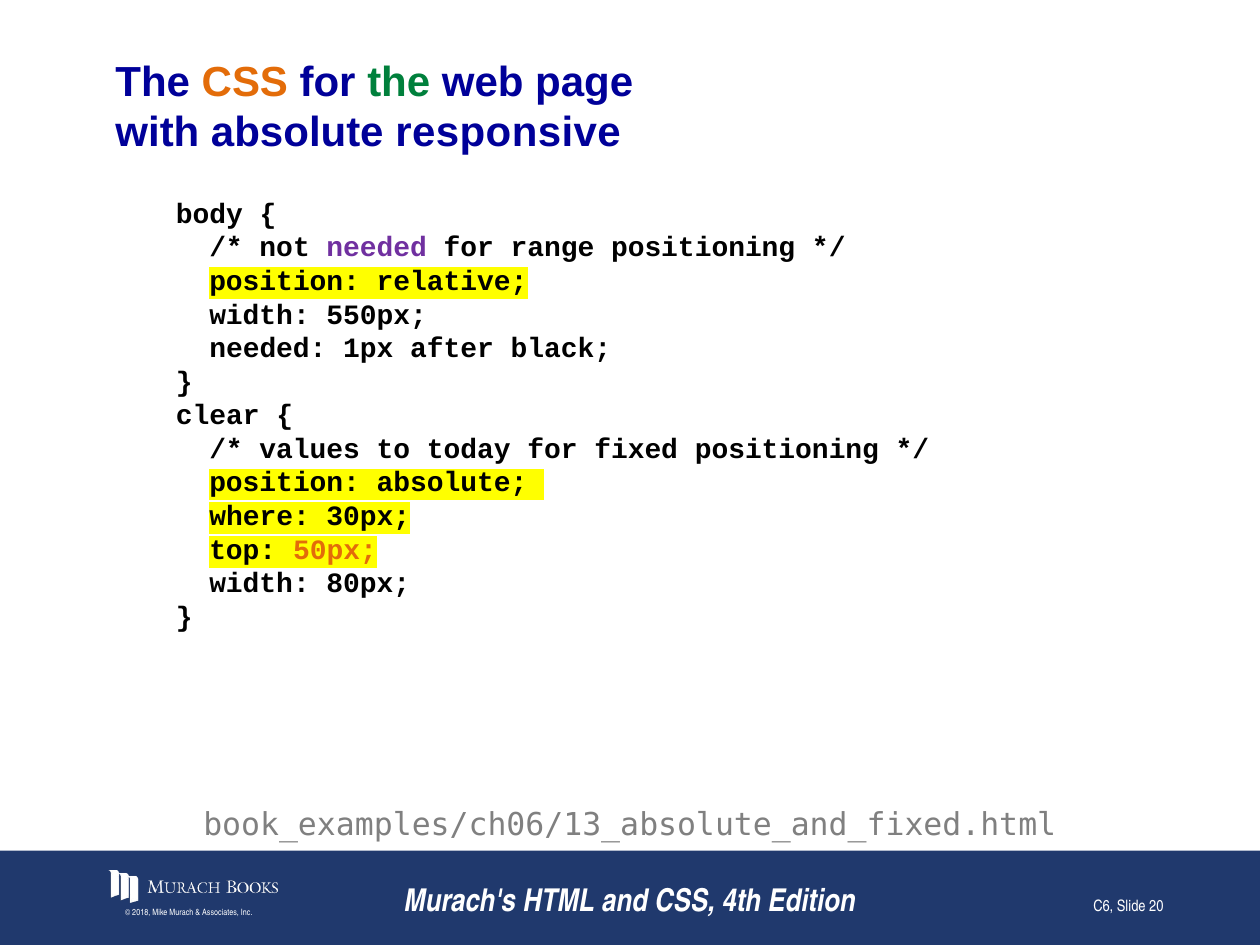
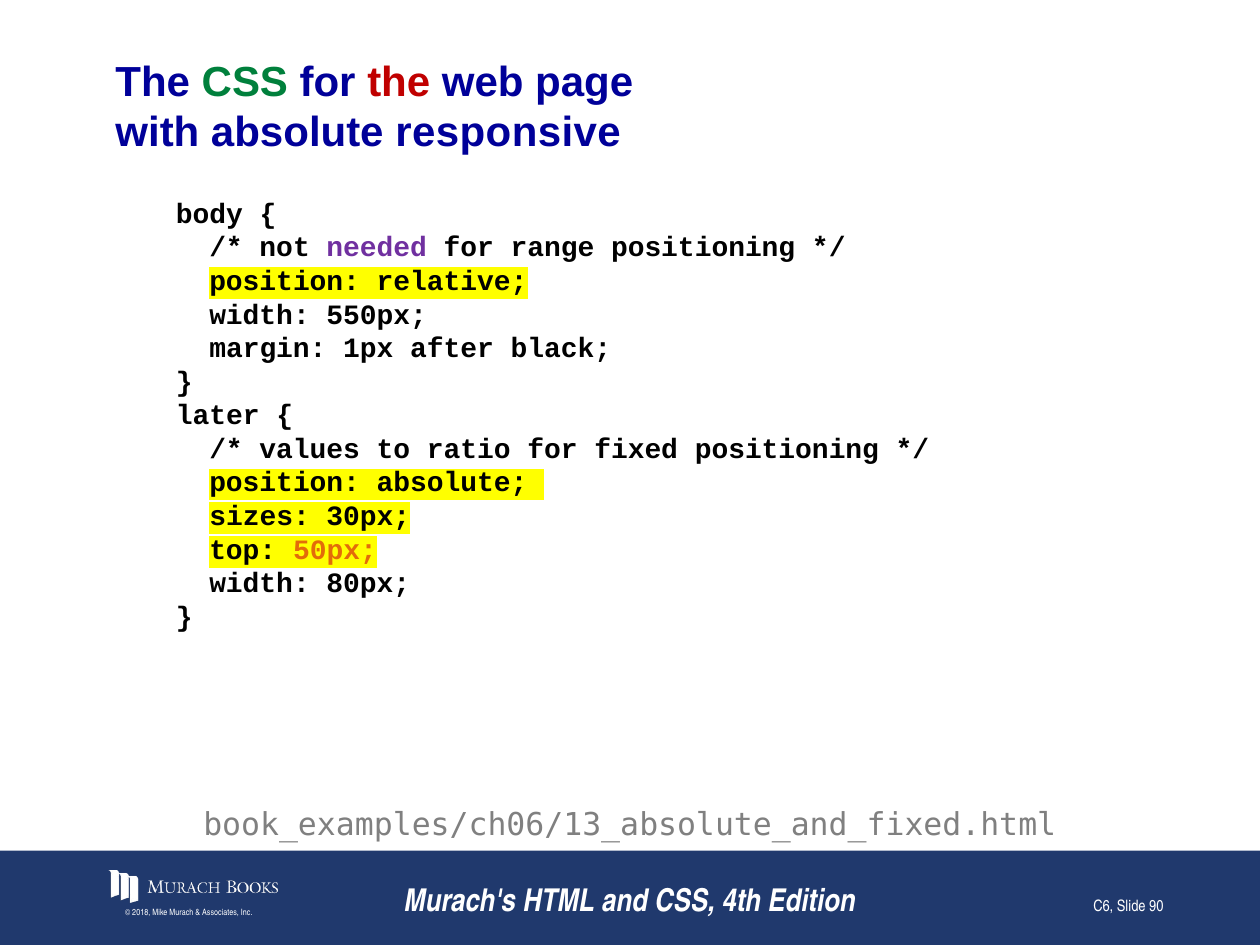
CSS at (245, 83) colour: orange -> green
the at (399, 83) colour: green -> red
needed at (268, 348): needed -> margin
clear: clear -> later
today: today -> ratio
where: where -> sizes
20: 20 -> 90
